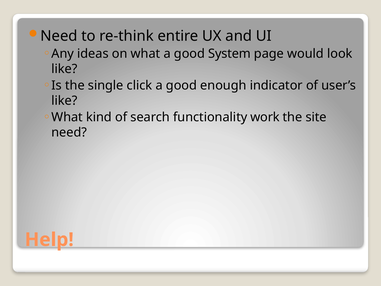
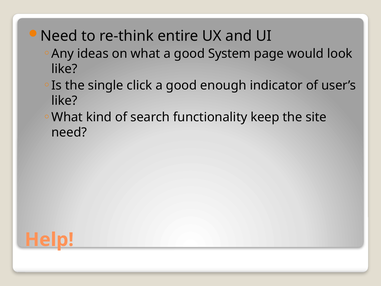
work: work -> keep
